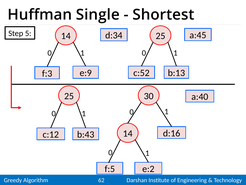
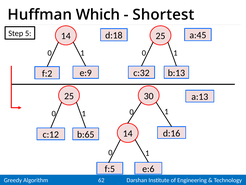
Single: Single -> Which
d:34: d:34 -> d:18
c:52: c:52 -> c:32
f:3: f:3 -> f:2
a:40: a:40 -> a:13
b:43: b:43 -> b:65
e:2: e:2 -> e:6
